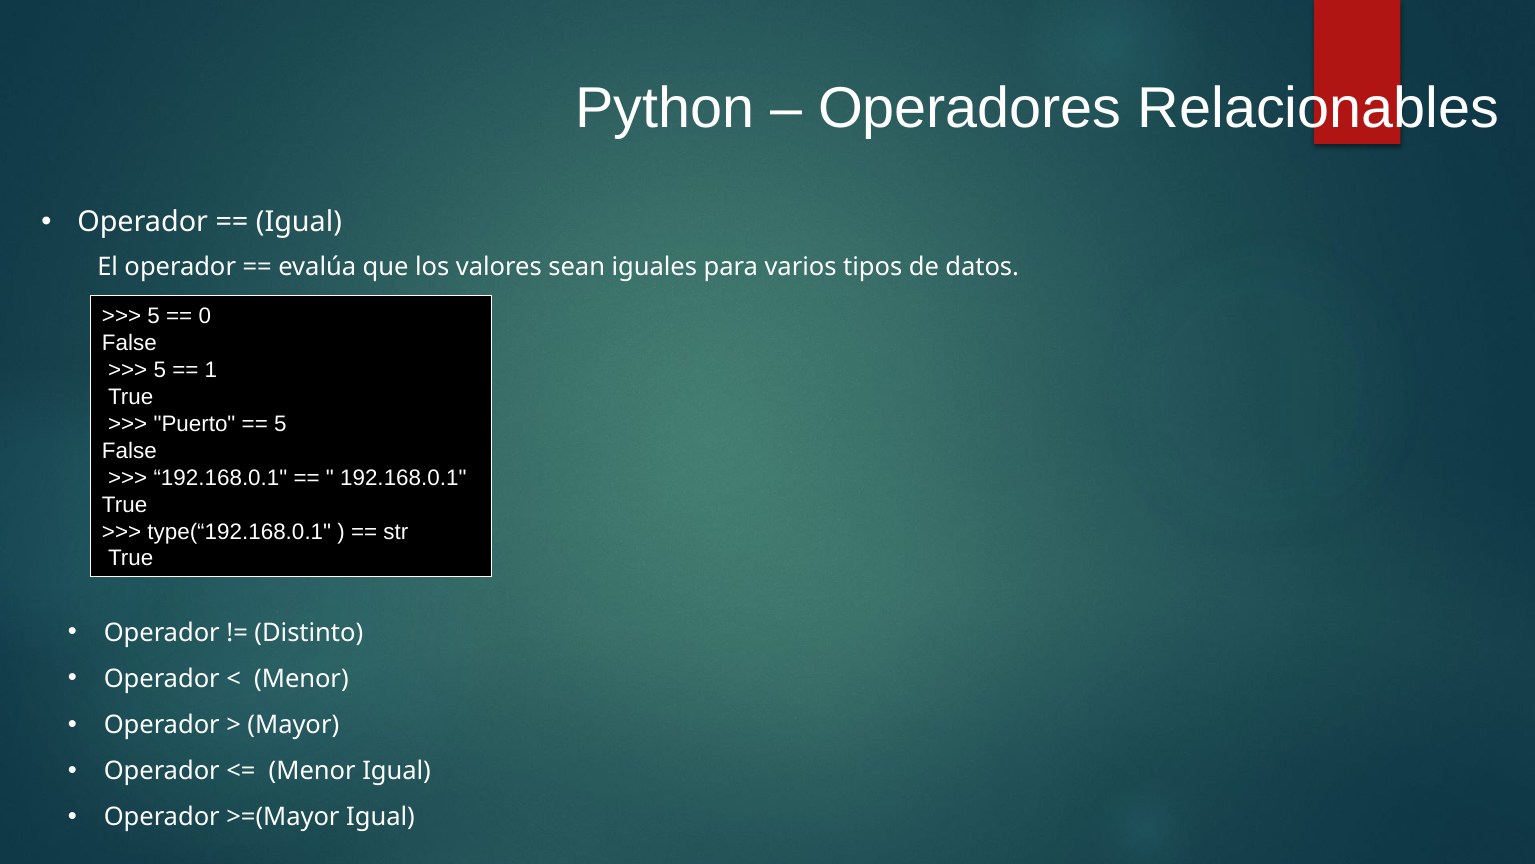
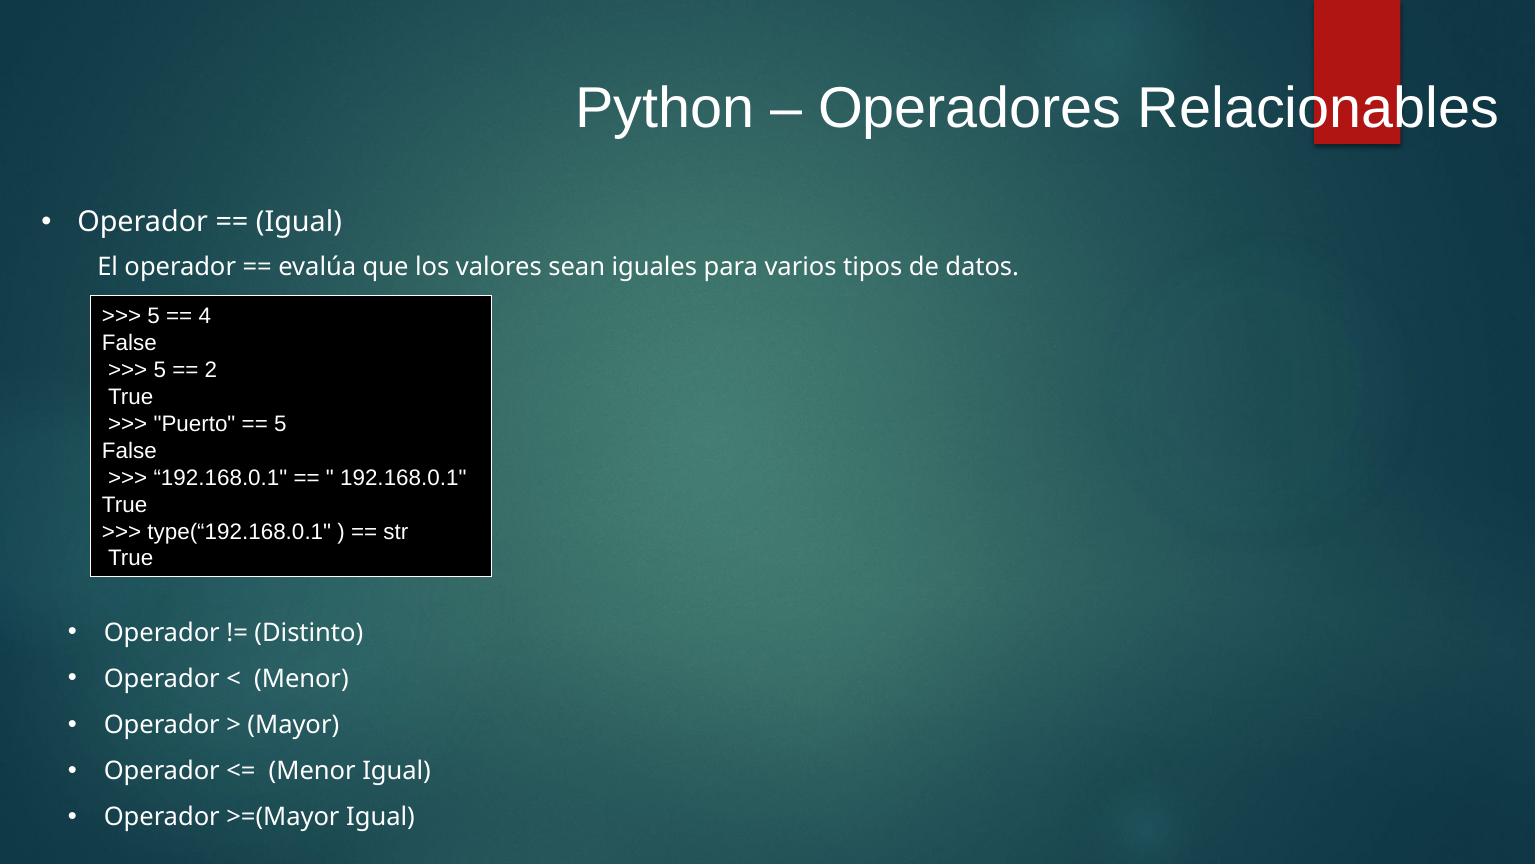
0: 0 -> 4
1: 1 -> 2
